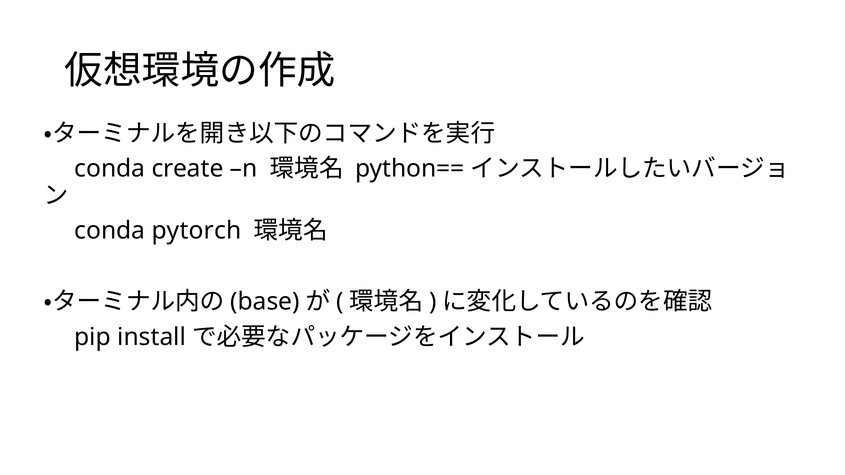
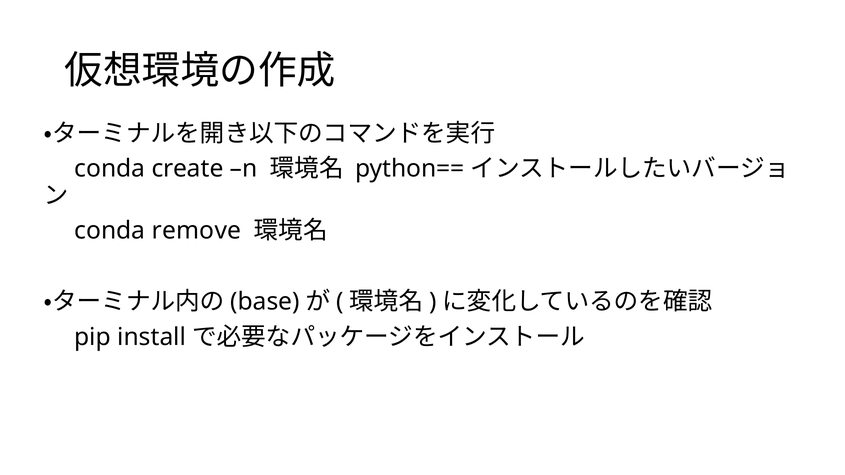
pytorch: pytorch -> remove
